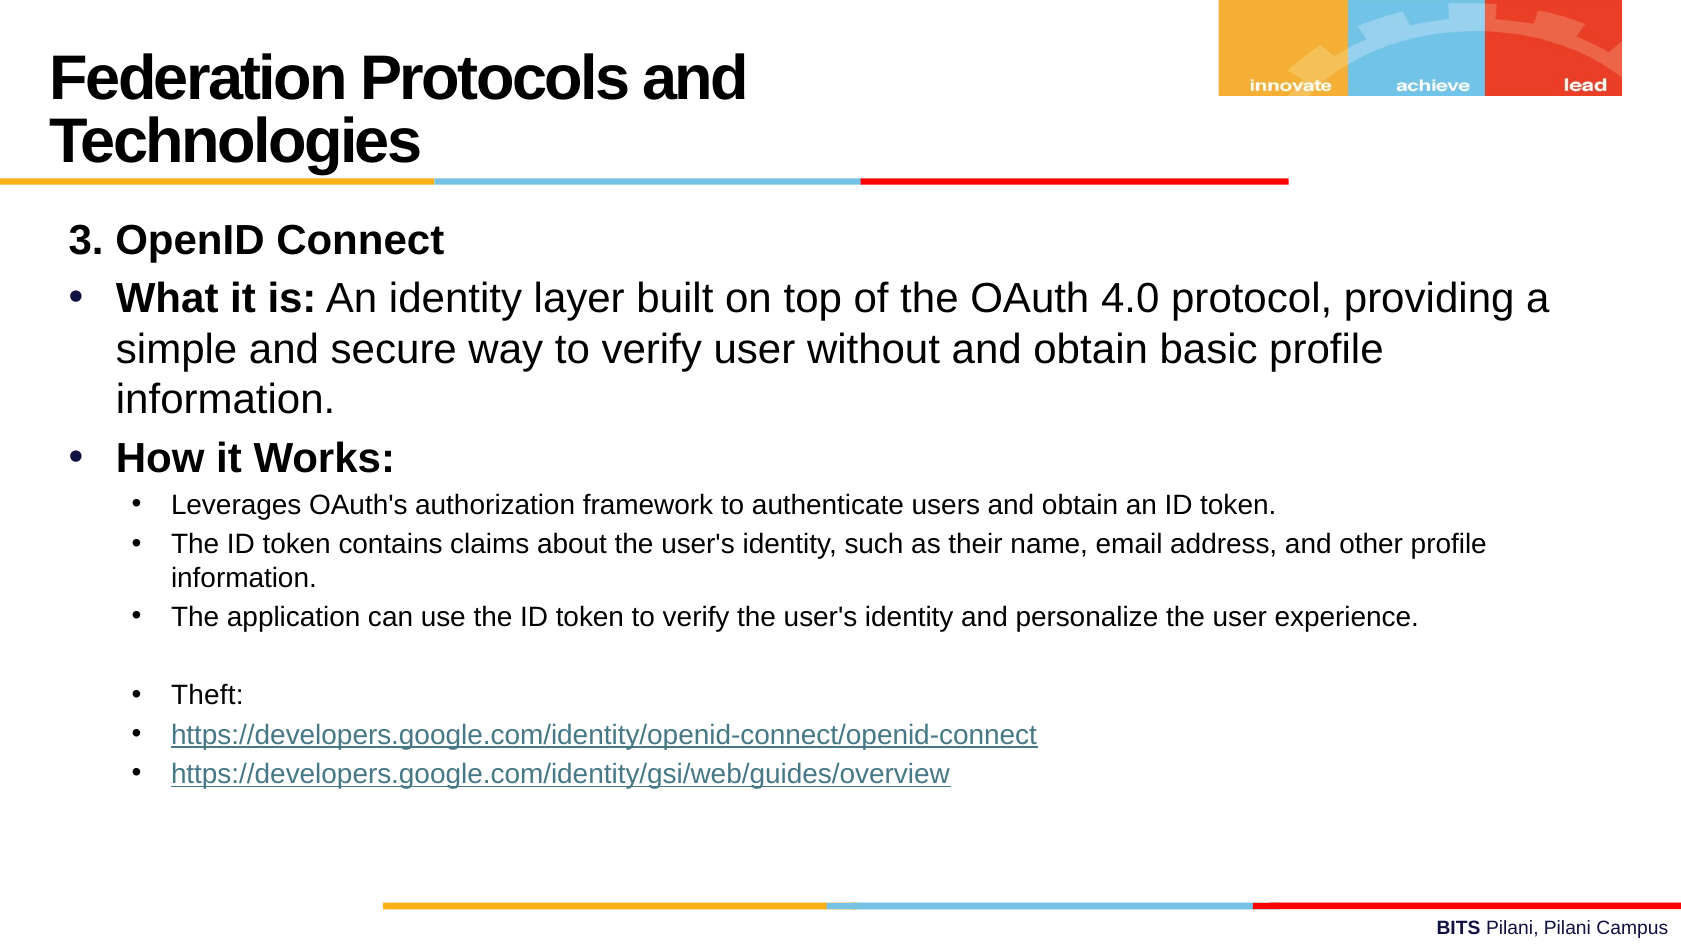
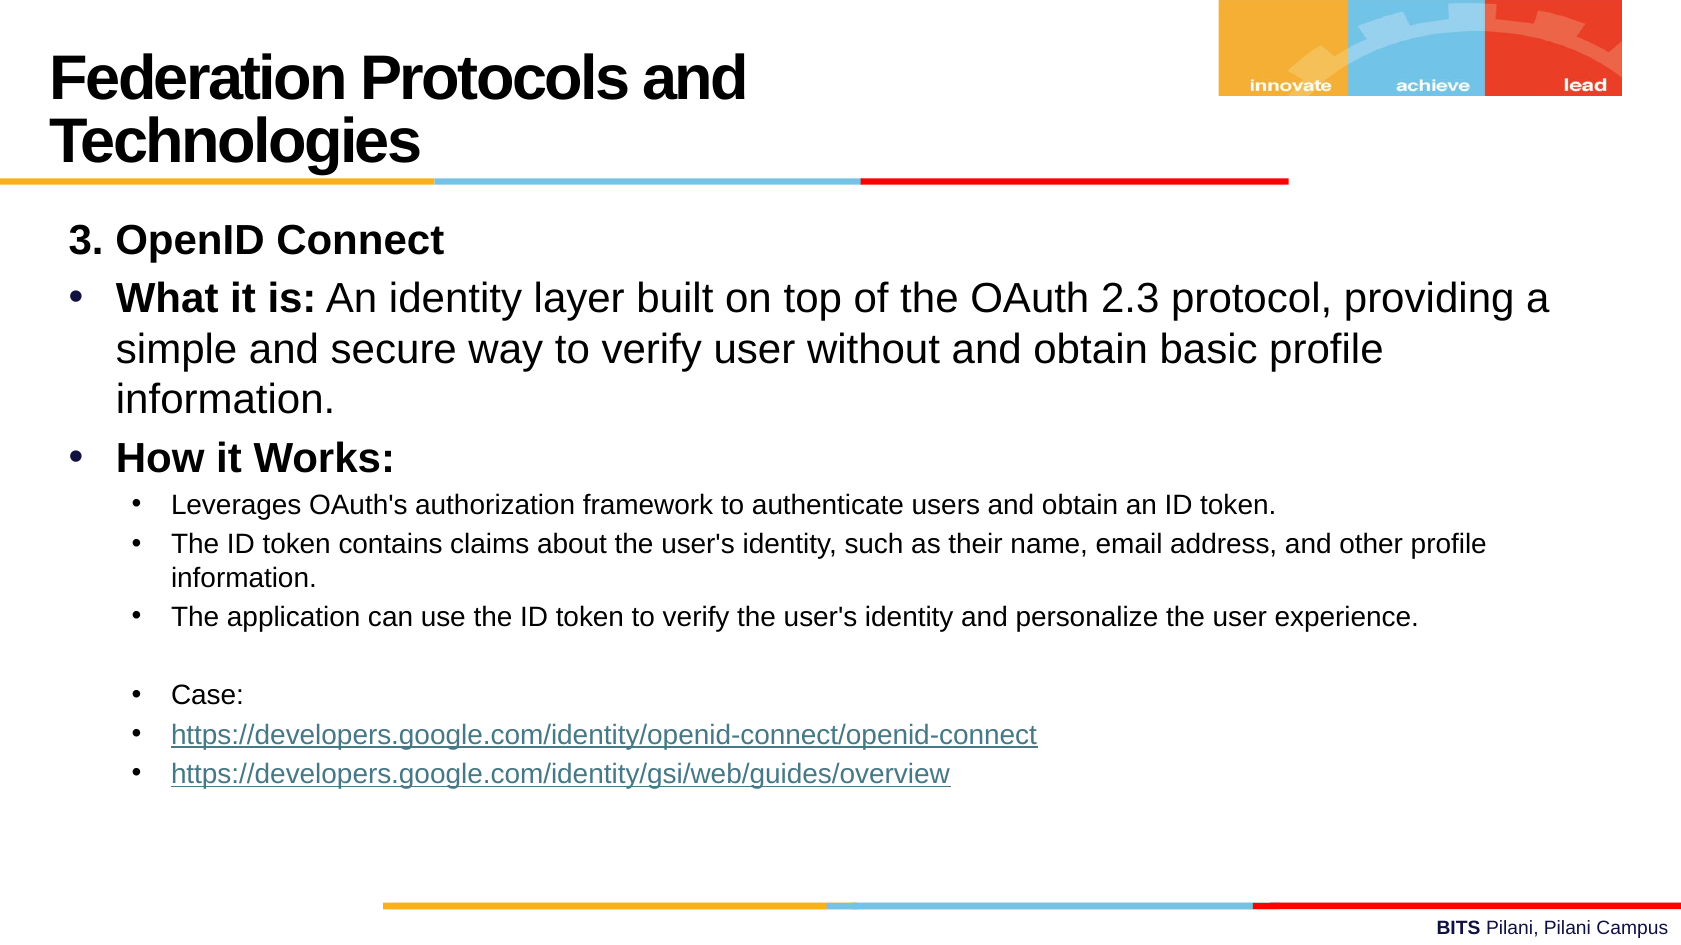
4.0: 4.0 -> 2.3
Theft: Theft -> Case
